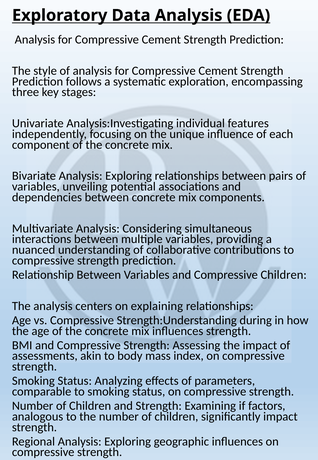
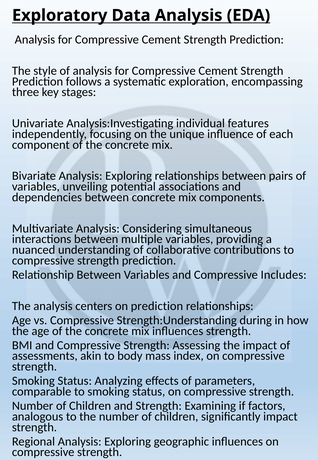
Compressive Children: Children -> Includes
on explaining: explaining -> prediction
